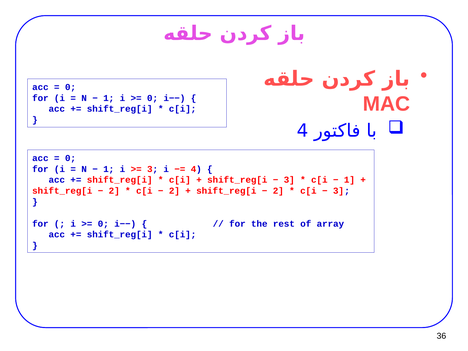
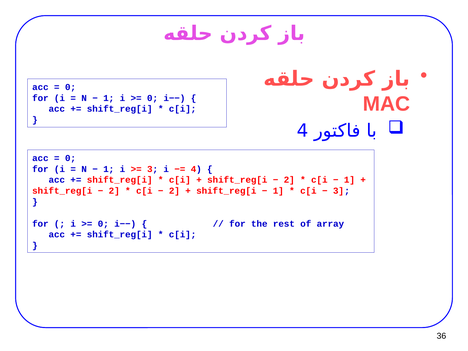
3 at (289, 180): 3 -> 2
2 at (278, 191): 2 -> 1
